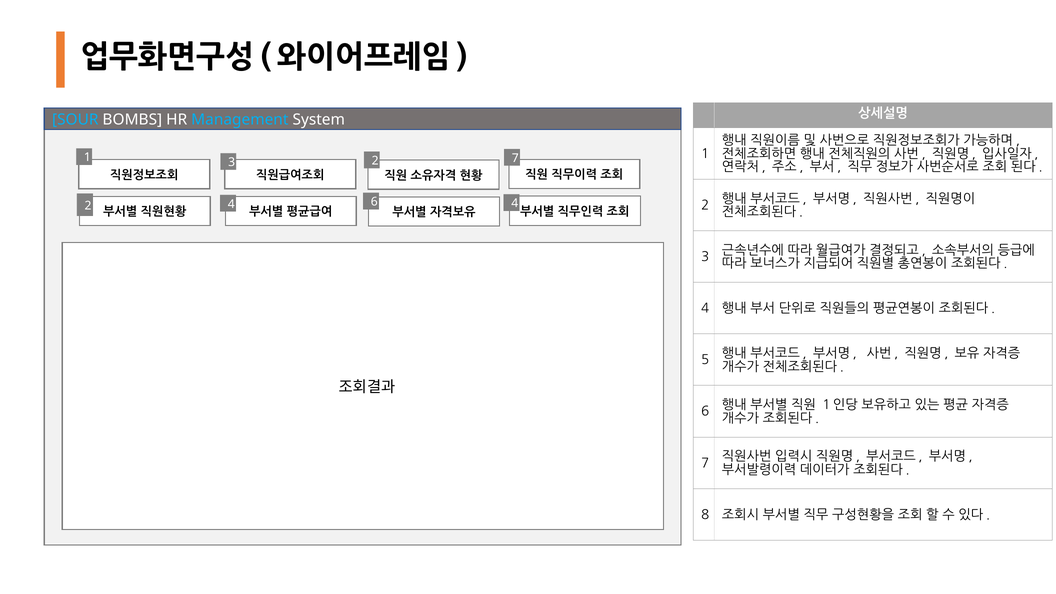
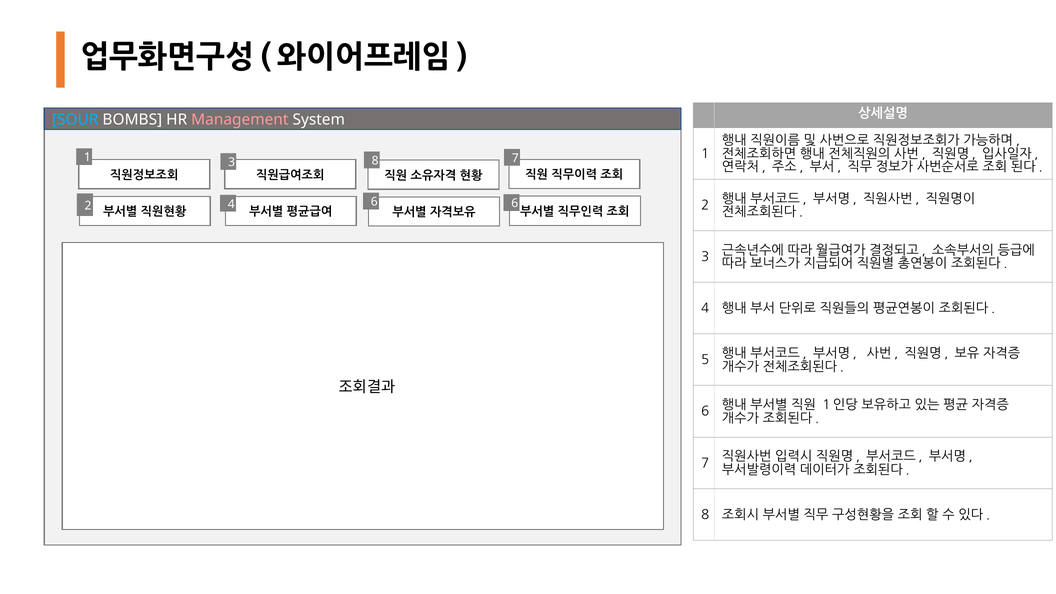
Management colour: light blue -> pink
1 2: 2 -> 8
4 4: 4 -> 6
